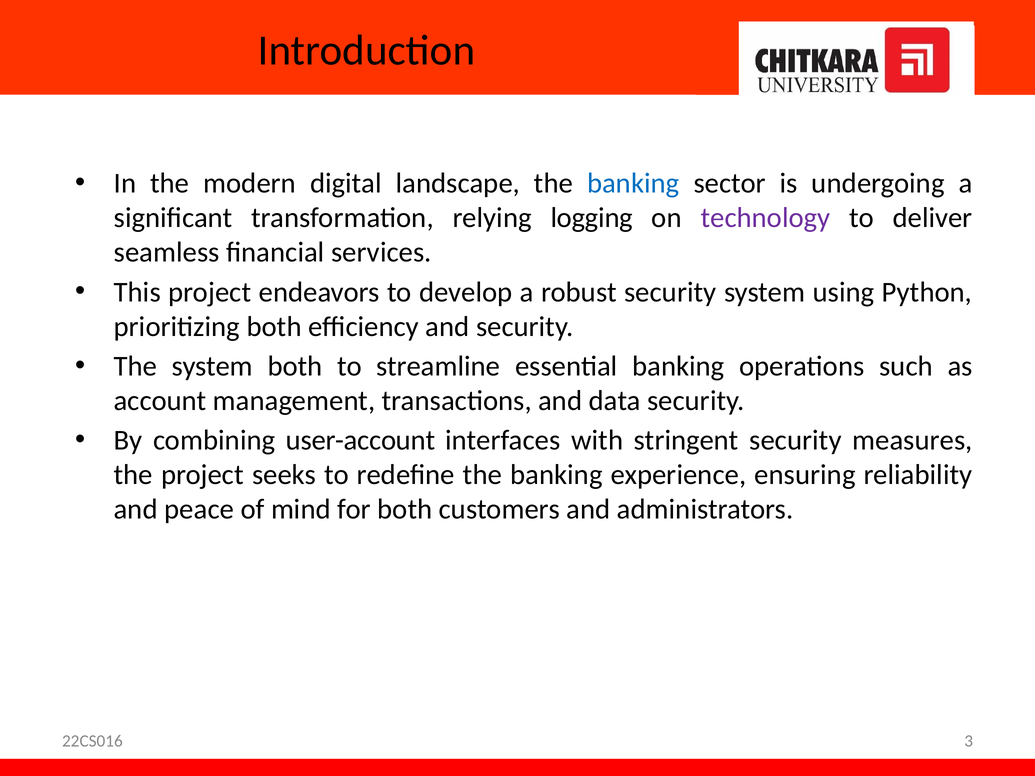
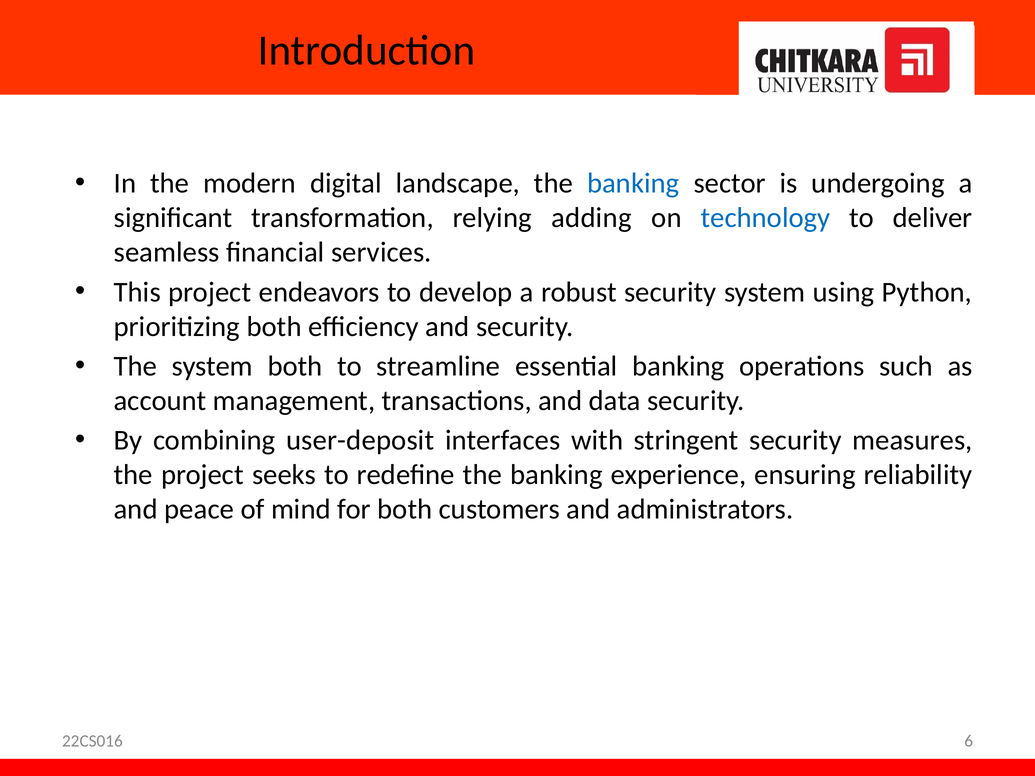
logging: logging -> adding
technology colour: purple -> blue
user-account: user-account -> user-deposit
3: 3 -> 6
